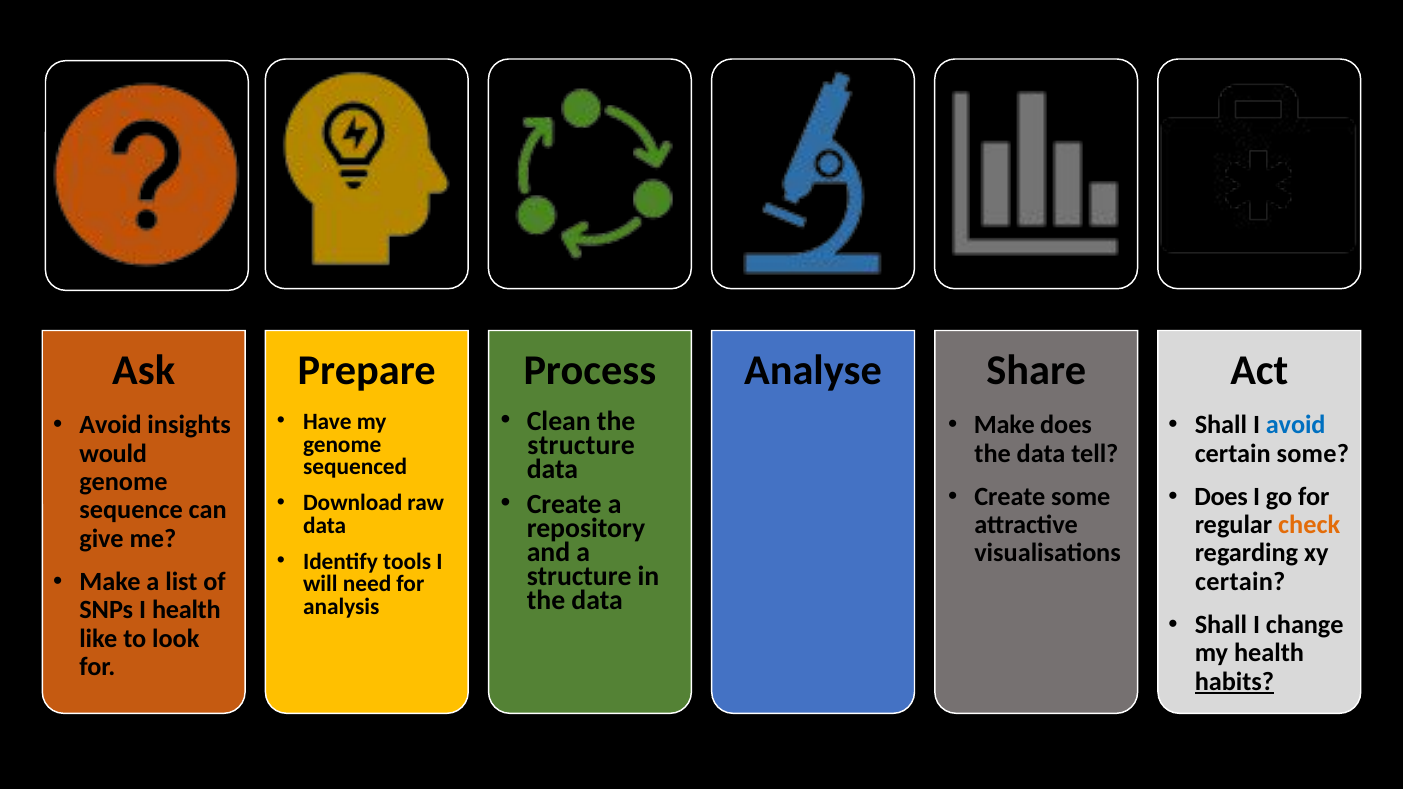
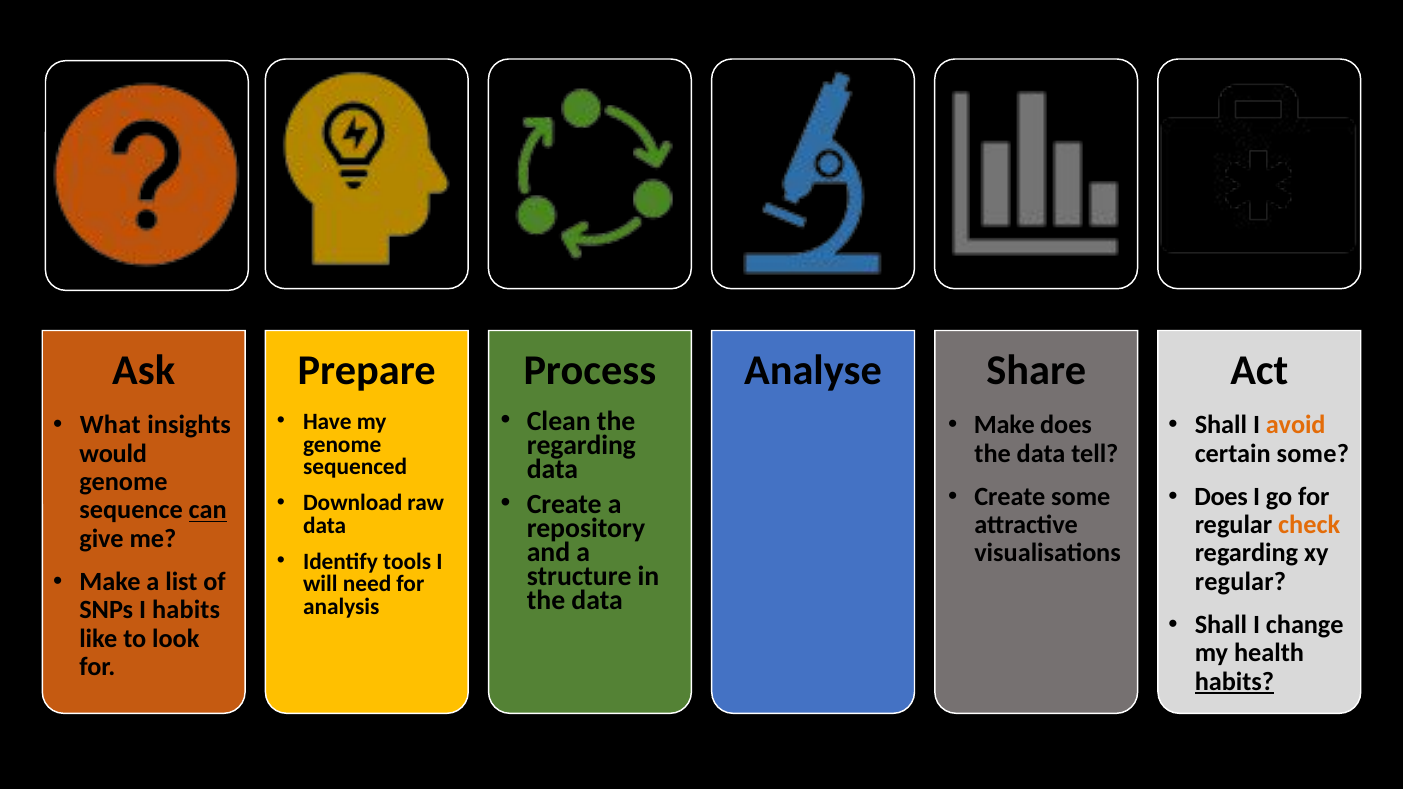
Avoid at (111, 425): Avoid -> What
avoid at (1296, 425) colour: blue -> orange
structure at (581, 445): structure -> regarding
can underline: none -> present
certain at (1240, 582): certain -> regular
I health: health -> habits
